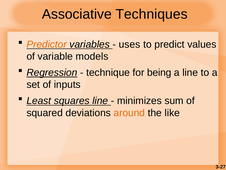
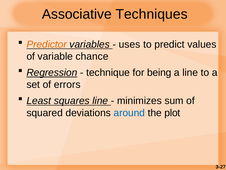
models: models -> chance
inputs: inputs -> errors
around colour: orange -> blue
like: like -> plot
